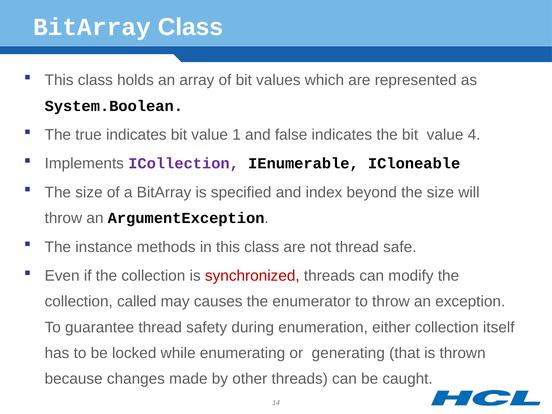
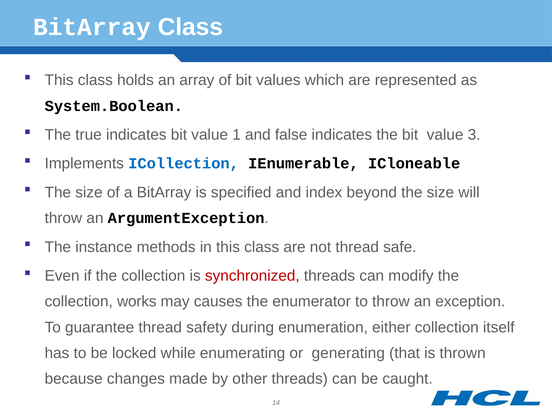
4: 4 -> 3
ICollection colour: purple -> blue
called: called -> works
